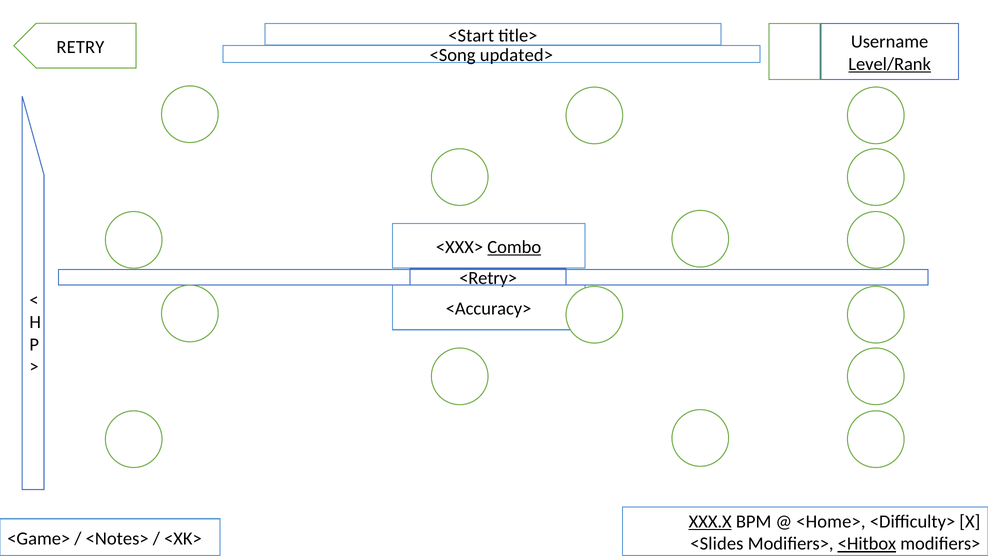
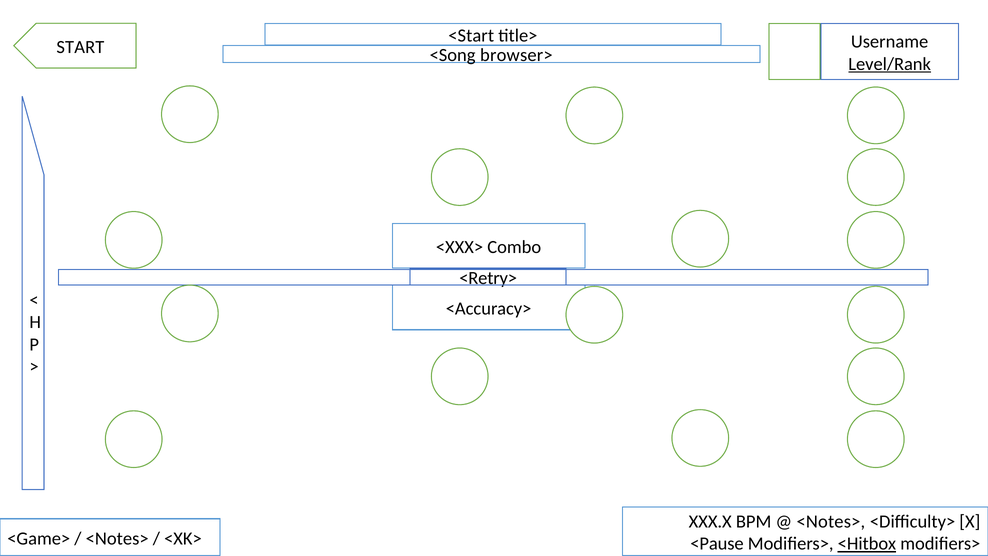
RETRY: RETRY -> START
updated>: updated> -> browser>
Combo underline: present -> none
XXX.X underline: present -> none
<Home> at (831, 521): <Home> -> <Notes>
<Slides: <Slides -> <Pause
